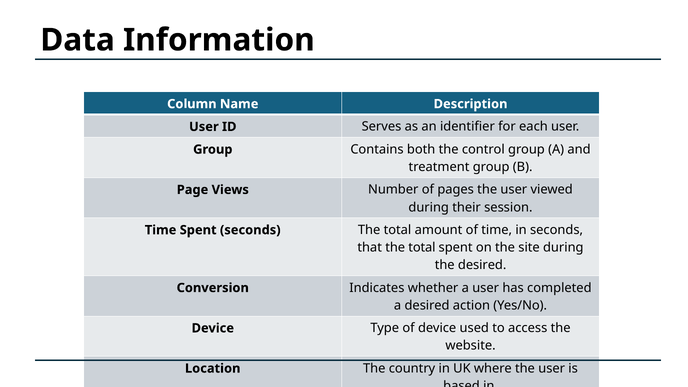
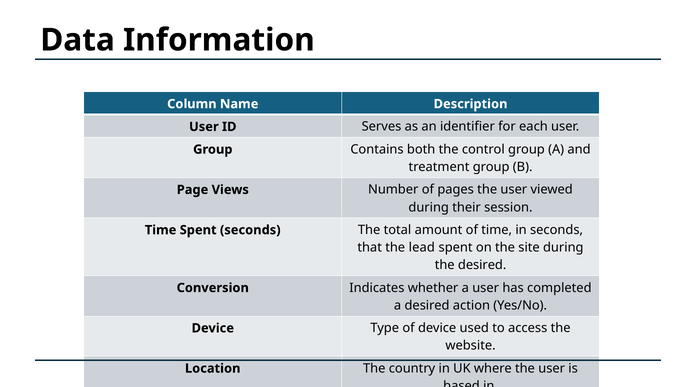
that the total: total -> lead
